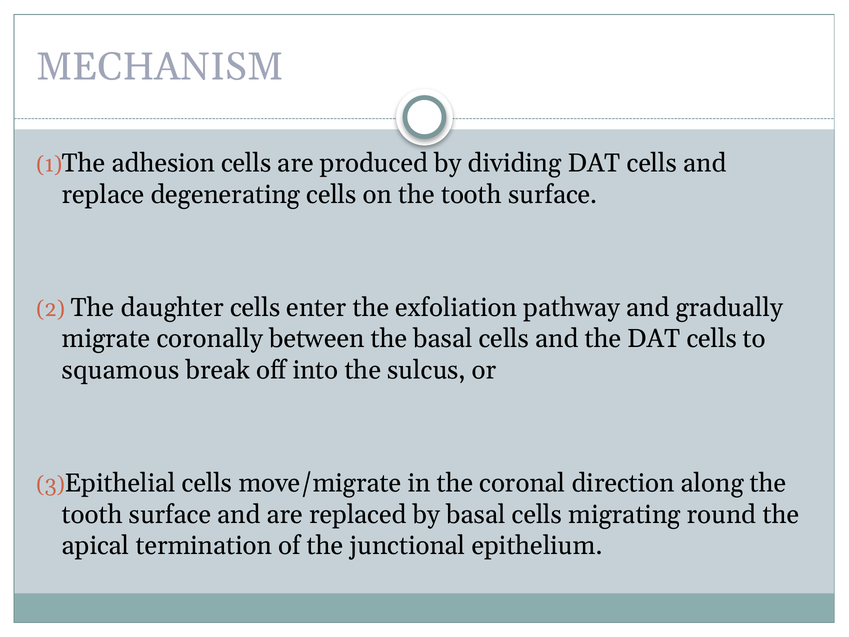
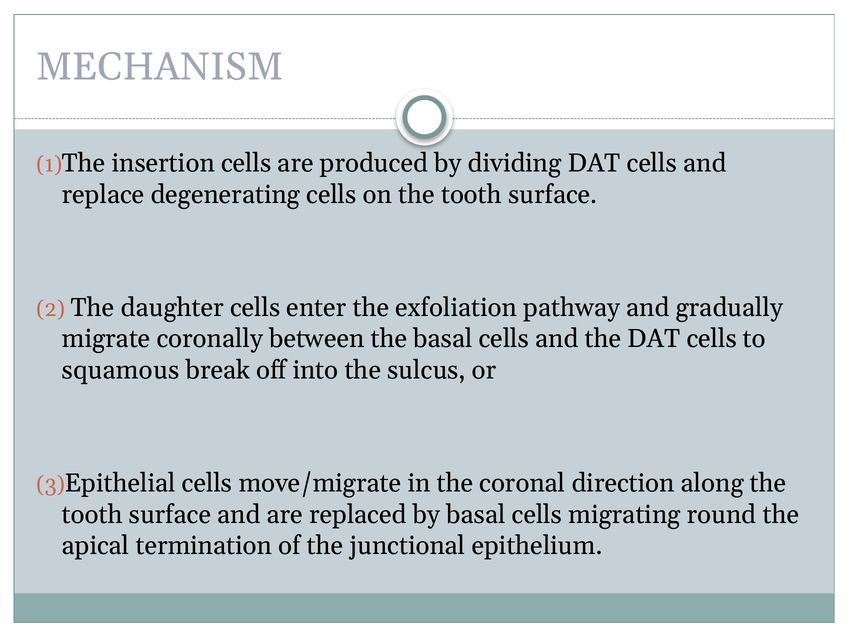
adhesion: adhesion -> insertion
